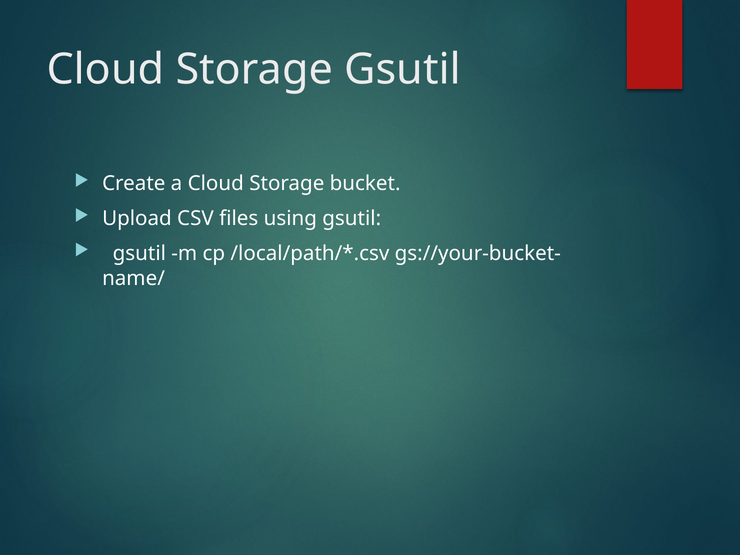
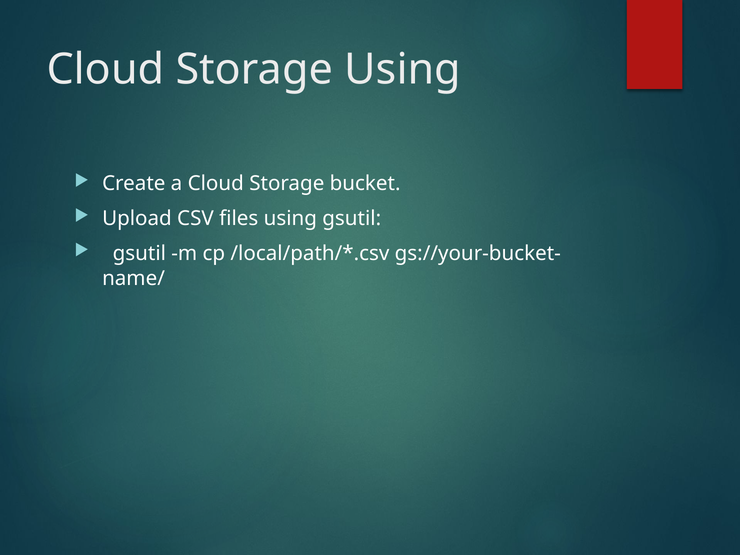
Storage Gsutil: Gsutil -> Using
